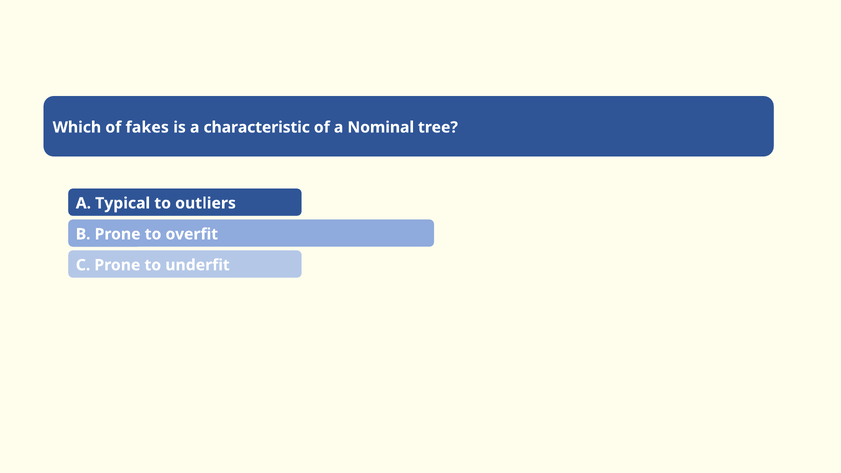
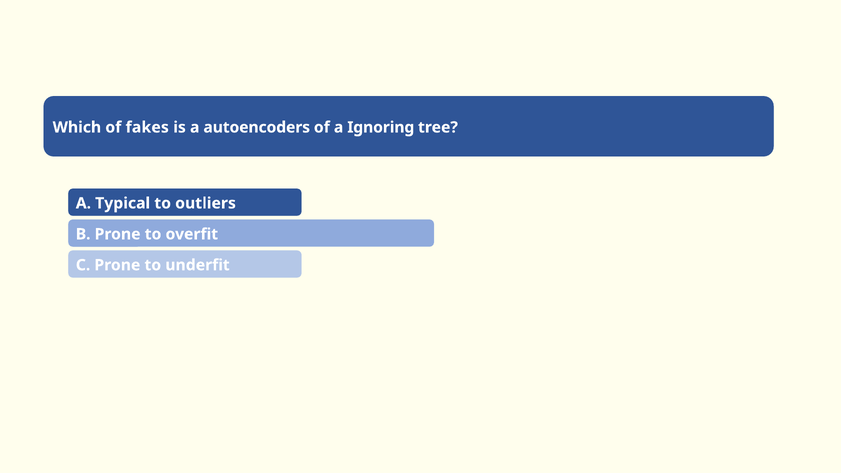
characteristic: characteristic -> autoencoders
Nominal: Nominal -> Ignoring
